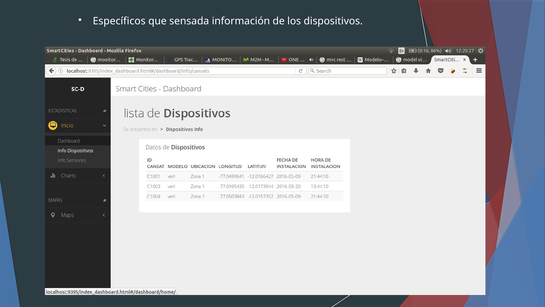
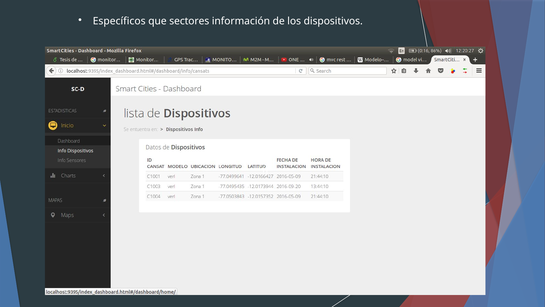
sensada: sensada -> sectores
